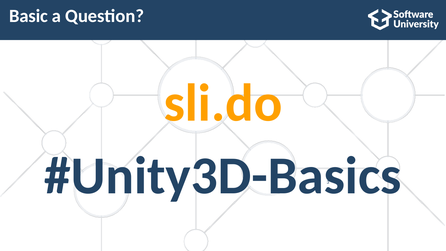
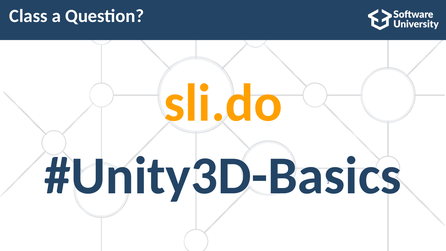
Basic: Basic -> Class
